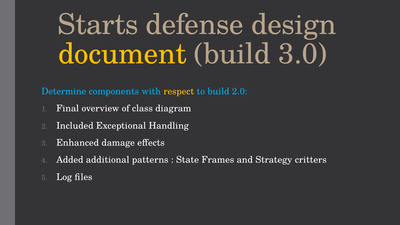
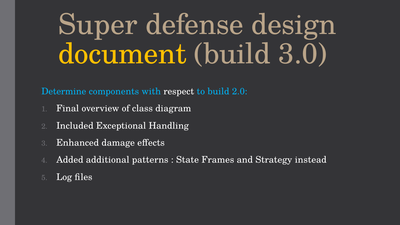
Starts: Starts -> Super
respect colour: yellow -> white
critters: critters -> instead
